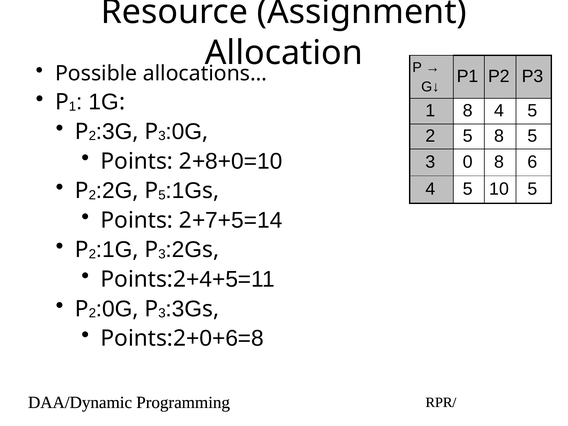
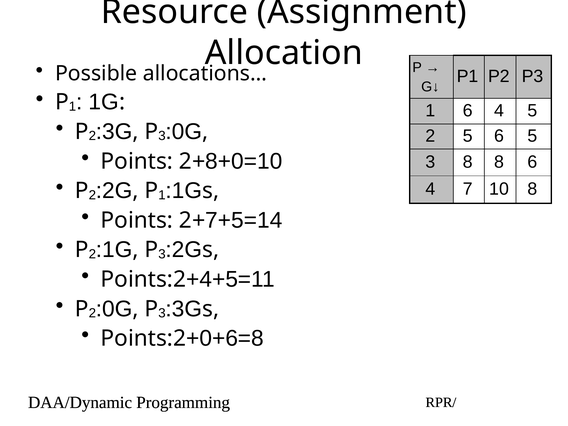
1 8: 8 -> 6
5 8: 8 -> 6
3 0: 0 -> 8
5 at (162, 195): 5 -> 1
5 at (468, 189): 5 -> 7
10 5: 5 -> 8
